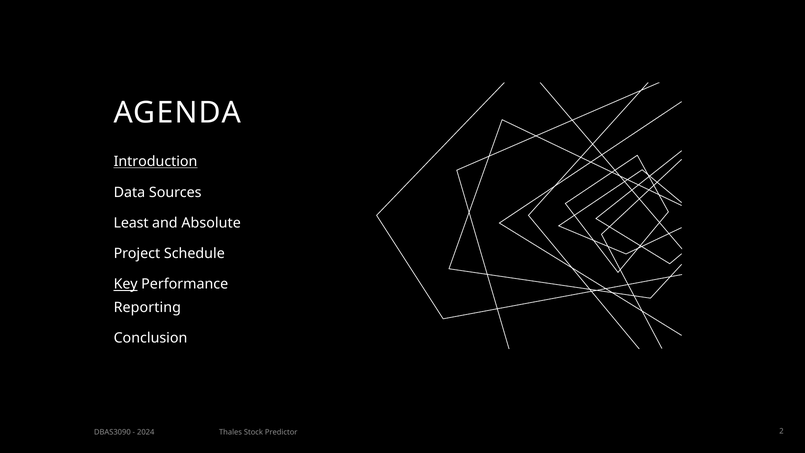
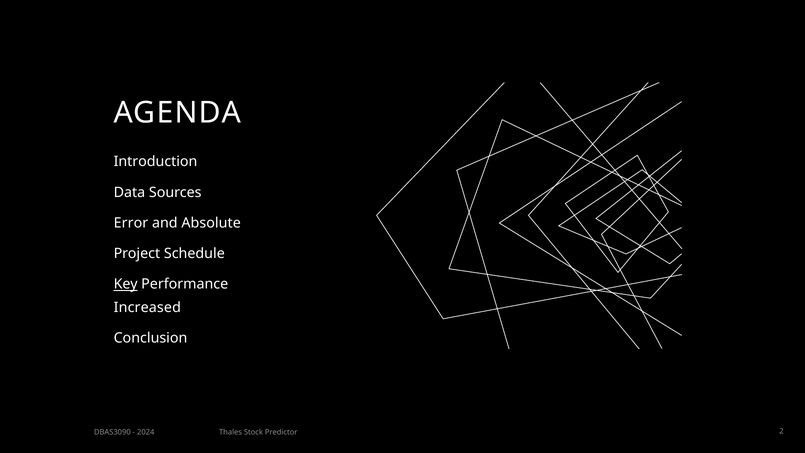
Introduction underline: present -> none
Least: Least -> Error
Reporting: Reporting -> Increased
